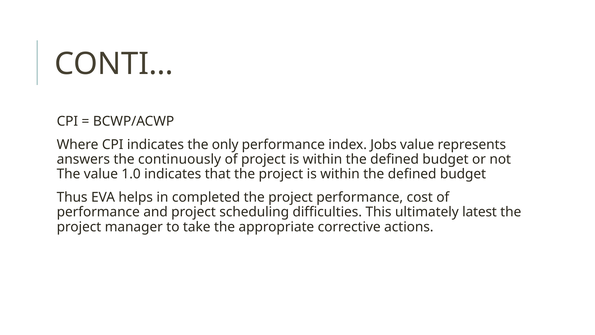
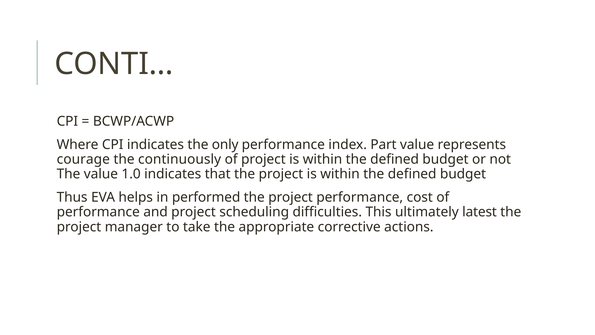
Jobs: Jobs -> Part
answers: answers -> courage
completed: completed -> performed
